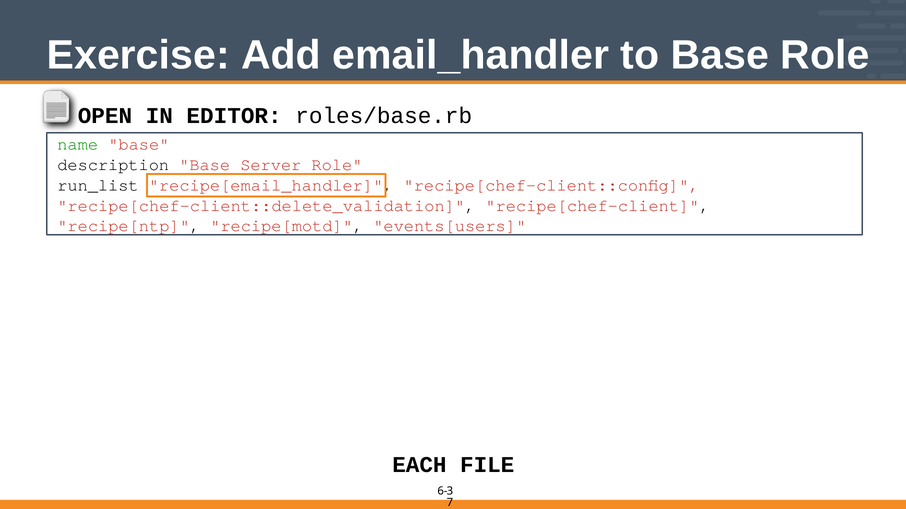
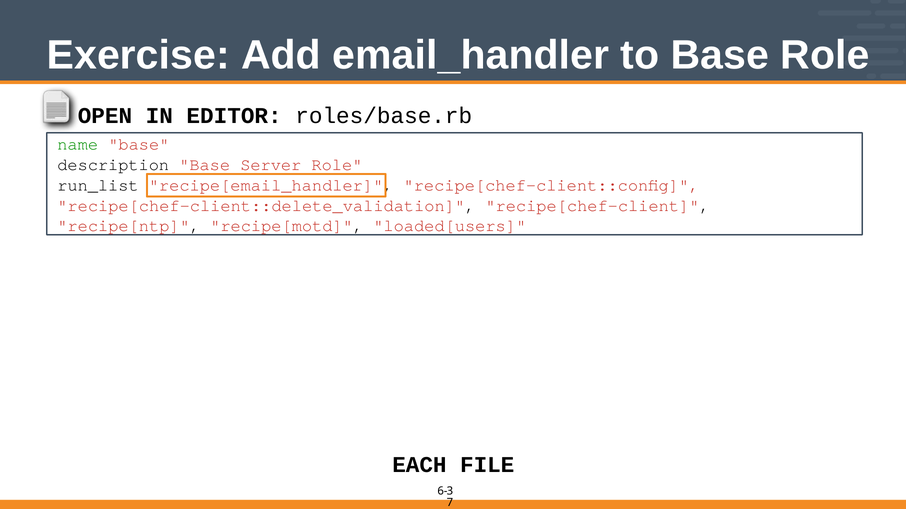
events[users: events[users -> loaded[users
